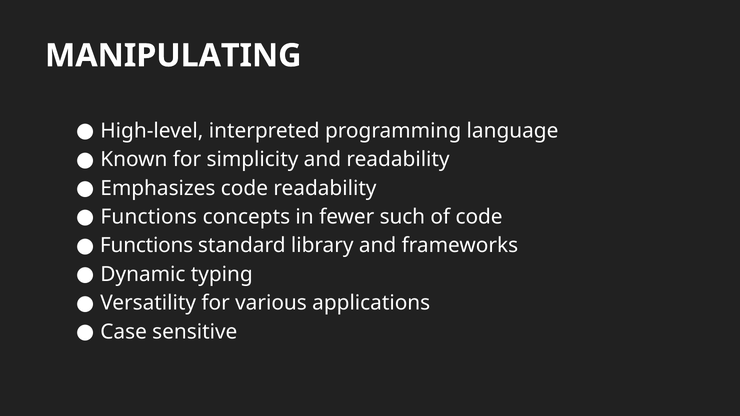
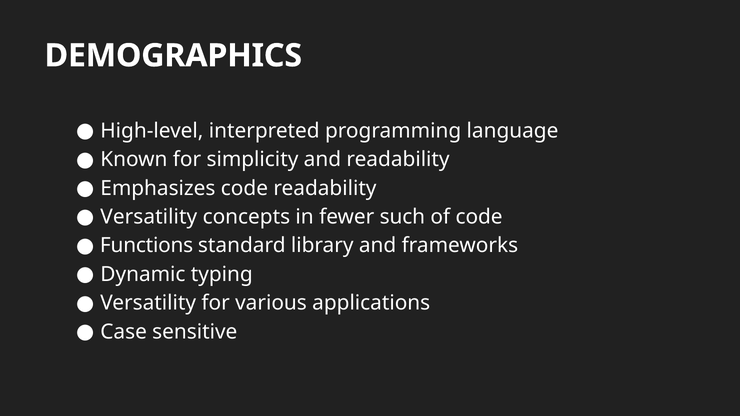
MANIPULATING: MANIPULATING -> DEMOGRAPHICS
Functions at (149, 217): Functions -> Versatility
